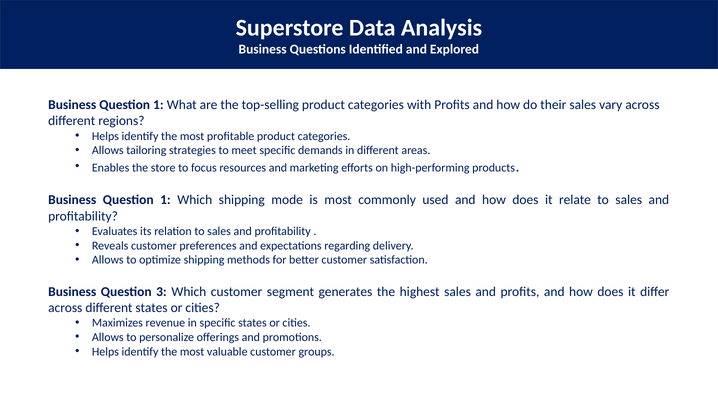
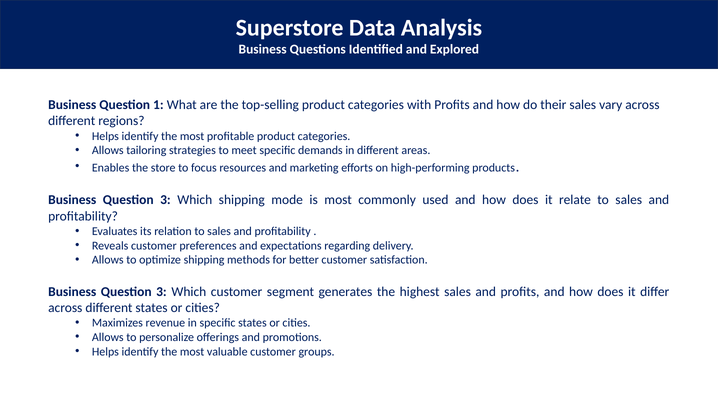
1 at (165, 200): 1 -> 3
